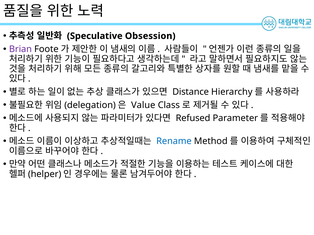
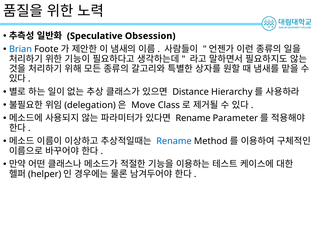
Brian colour: purple -> blue
Value: Value -> Move
Refused at (193, 118): Refused -> Rename
